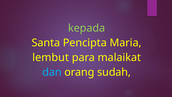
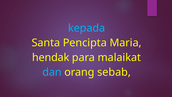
kepada colour: light green -> light blue
lembut: lembut -> hendak
sudah: sudah -> sebab
